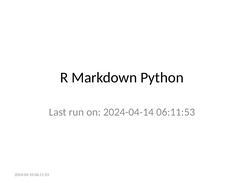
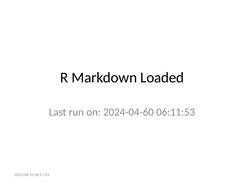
Python: Python -> Loaded
2024-04-14: 2024-04-14 -> 2024-04-60
